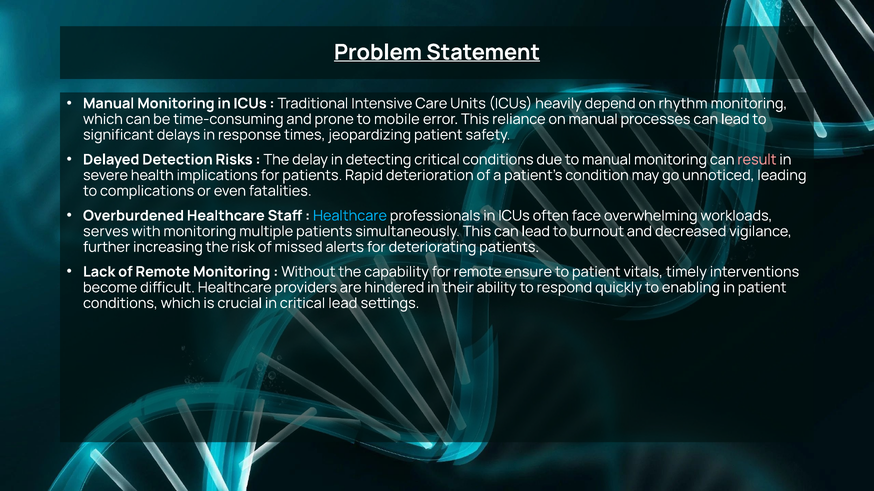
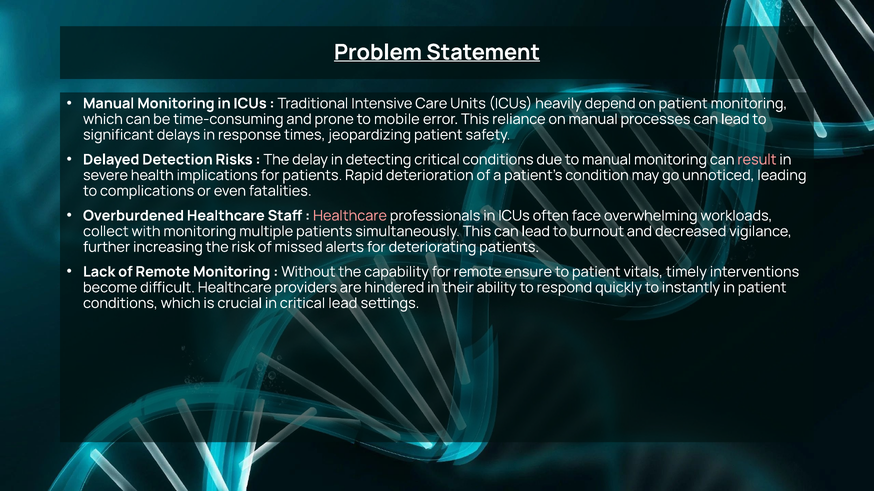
on rhythm: rhythm -> patient
Healthcare at (350, 216) colour: light blue -> pink
serves: serves -> collect
enabling: enabling -> instantly
